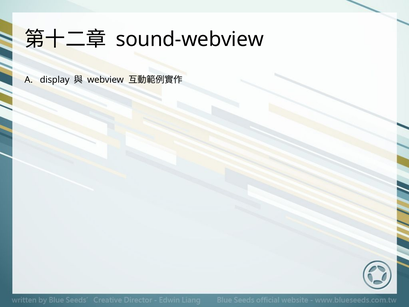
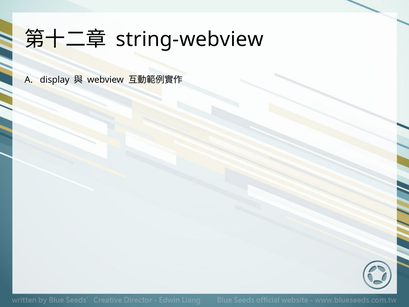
sound-webview: sound-webview -> string-webview
